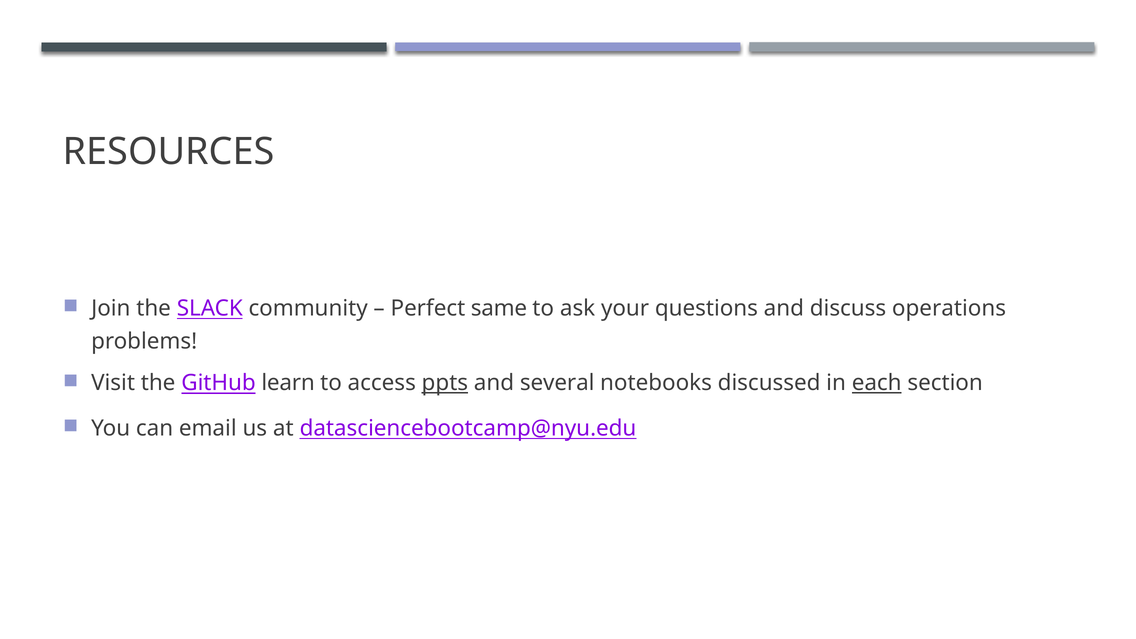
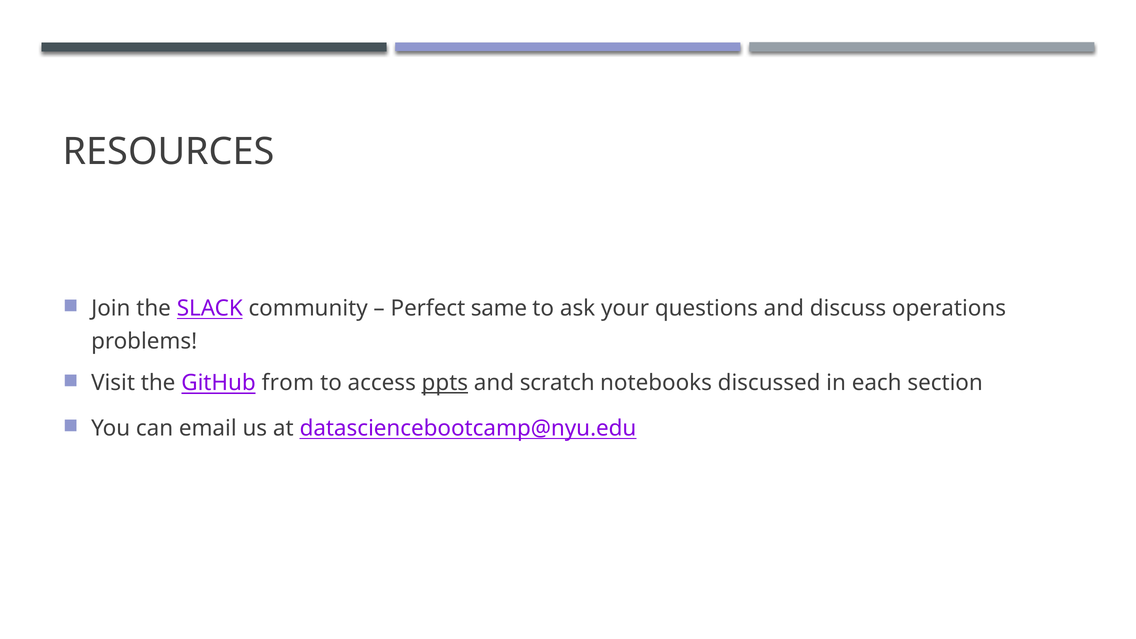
learn: learn -> from
several: several -> scratch
each underline: present -> none
